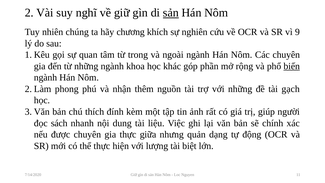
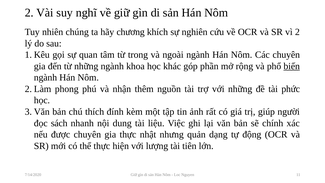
sản at (171, 13) underline: present -> none
vì 9: 9 -> 2
gạch: gạch -> phức
giữa: giữa -> nhật
biệt: biệt -> tiên
